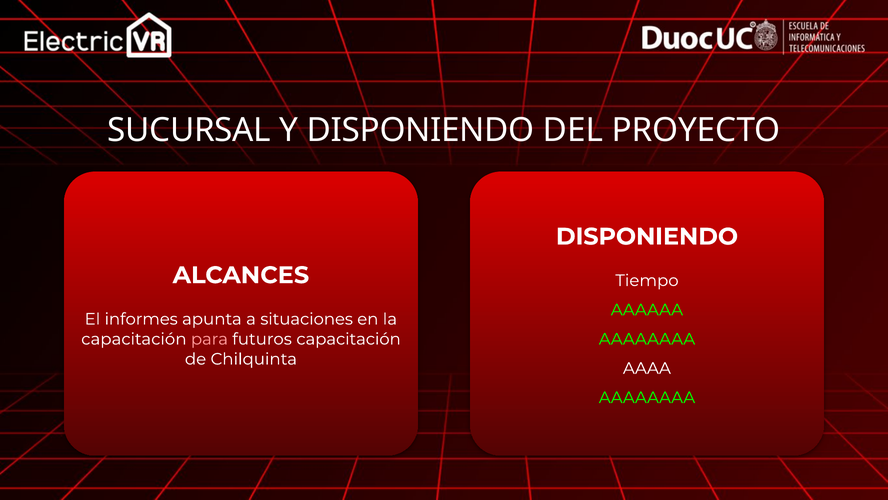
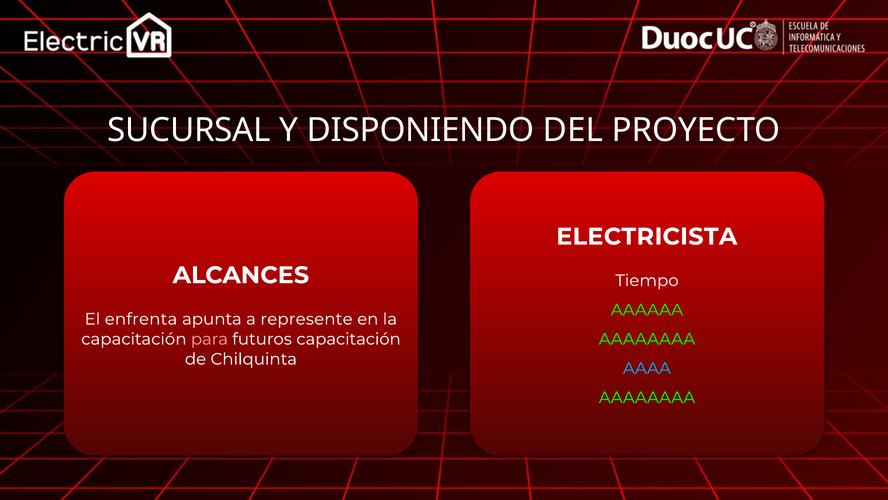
DISPONIENDO at (647, 236): DISPONIENDO -> ELECTRICISTA
informes: informes -> enfrenta
situaciones: situaciones -> represente
AAAA colour: white -> light blue
